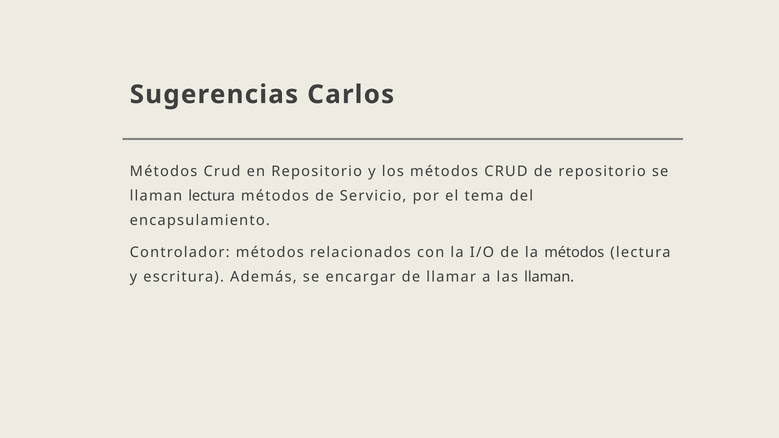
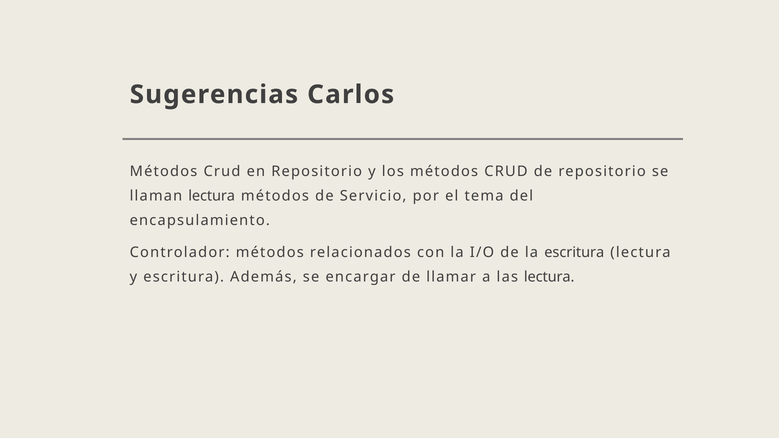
la métodos: métodos -> escritura
las llaman: llaman -> lectura
